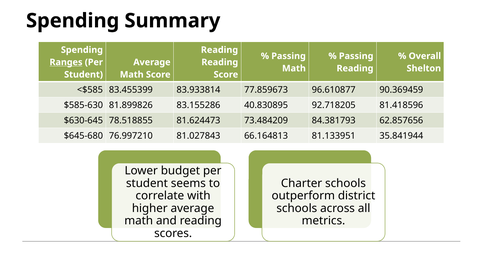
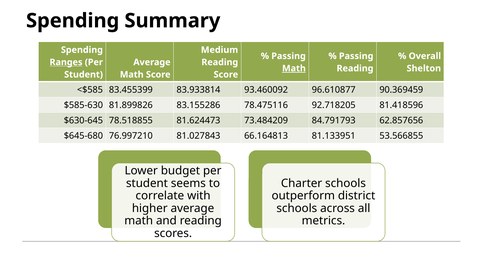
Reading at (220, 50): Reading -> Medium
Math at (294, 68) underline: none -> present
77.859673: 77.859673 -> 93.460092
40.830895: 40.830895 -> 78.475116
84.381793: 84.381793 -> 84.791793
35.841944: 35.841944 -> 53.566855
